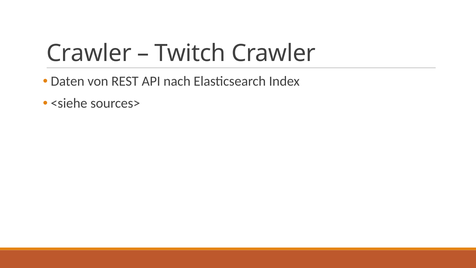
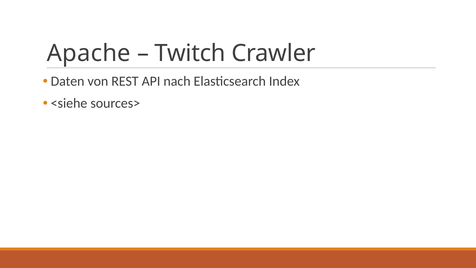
Crawler at (89, 53): Crawler -> Apache
